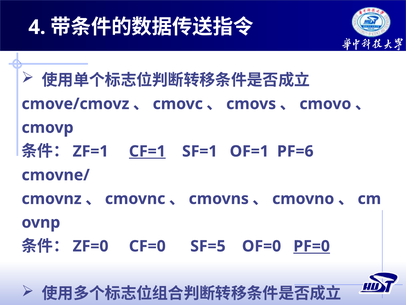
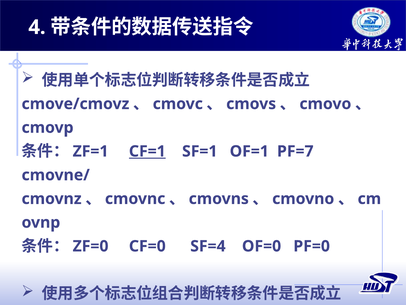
PF=6: PF=6 -> PF=7
SF=5: SF=5 -> SF=4
PF=0 underline: present -> none
